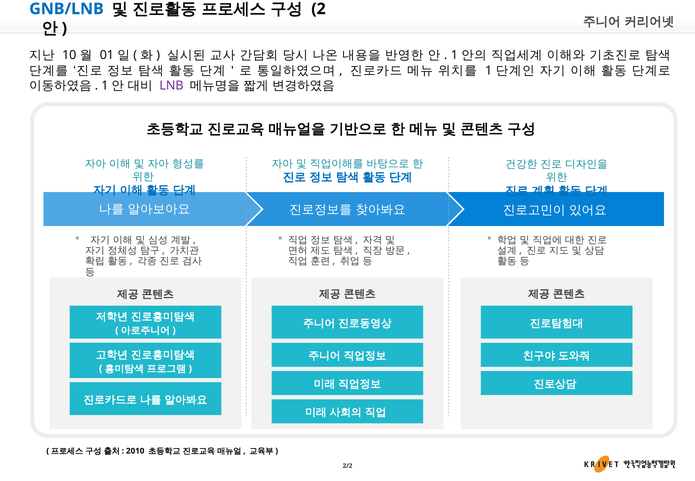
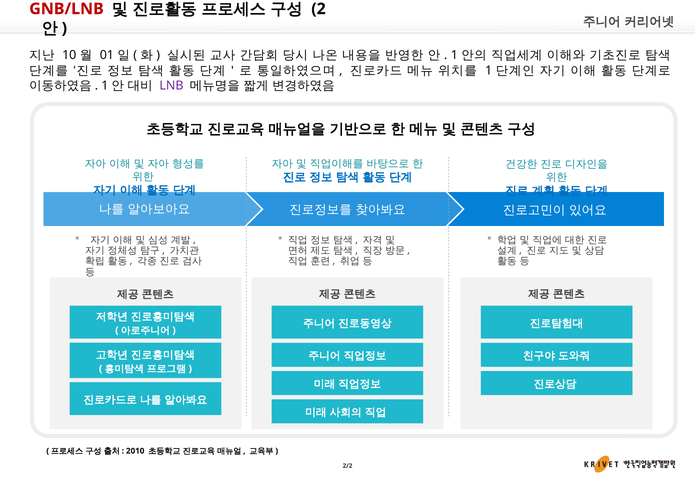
GNB/LNB colour: blue -> red
